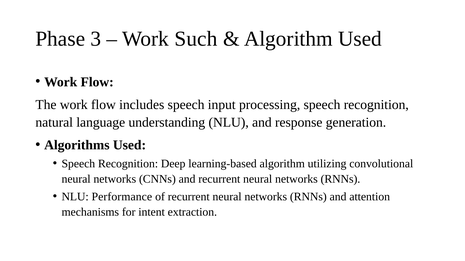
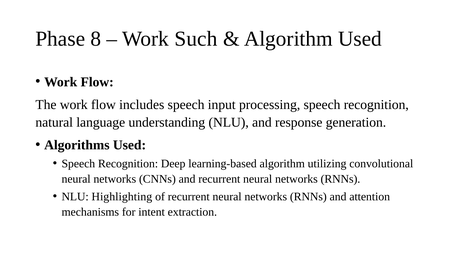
3: 3 -> 8
Performance: Performance -> Highlighting
